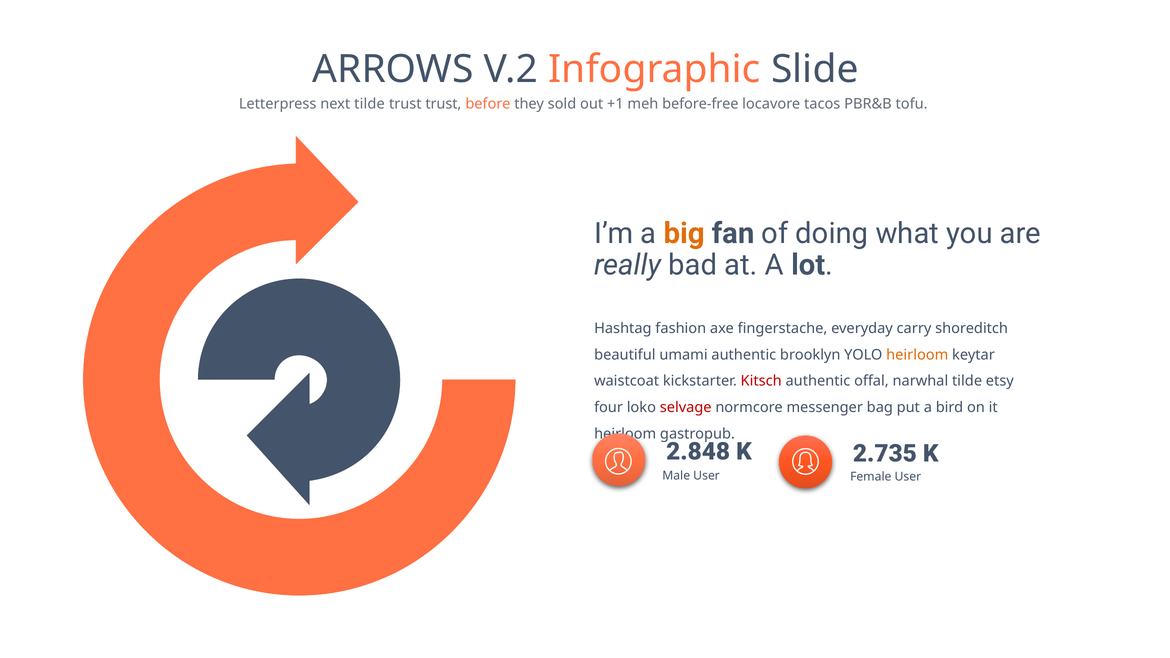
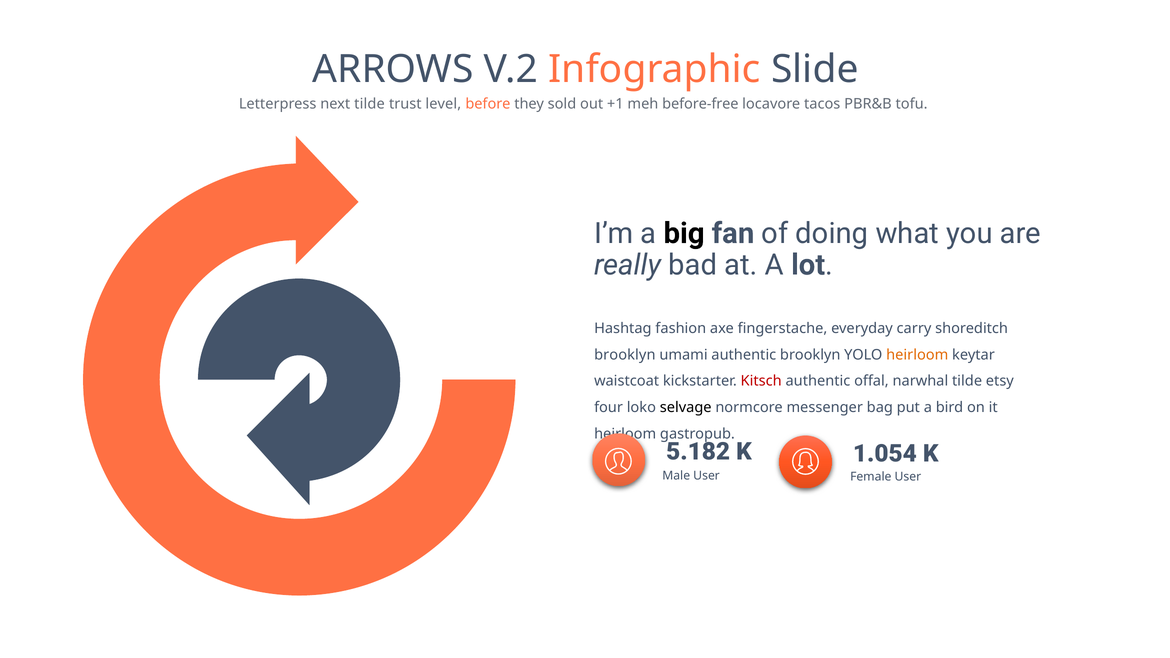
trust trust: trust -> level
big colour: orange -> black
beautiful at (625, 355): beautiful -> brooklyn
selvage colour: red -> black
2.848: 2.848 -> 5.182
2.735: 2.735 -> 1.054
